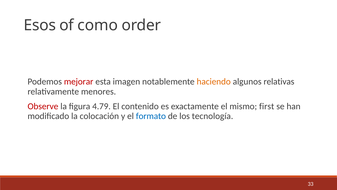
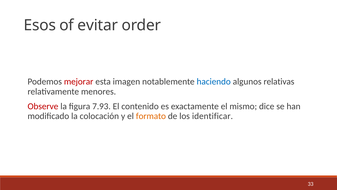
como: como -> evitar
haciendo colour: orange -> blue
4.79: 4.79 -> 7.93
first: first -> dice
formato colour: blue -> orange
tecnología: tecnología -> identificar
